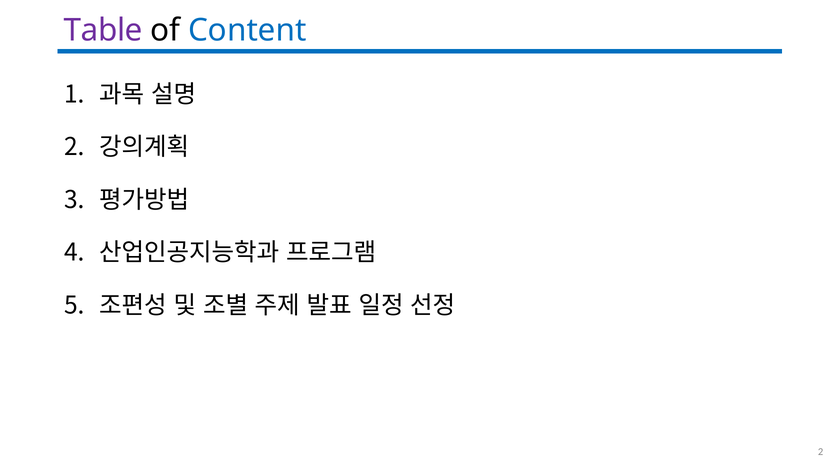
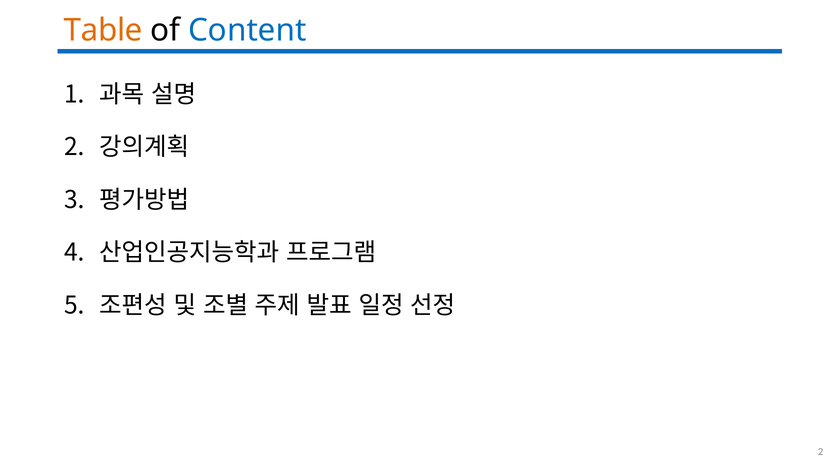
Table colour: purple -> orange
